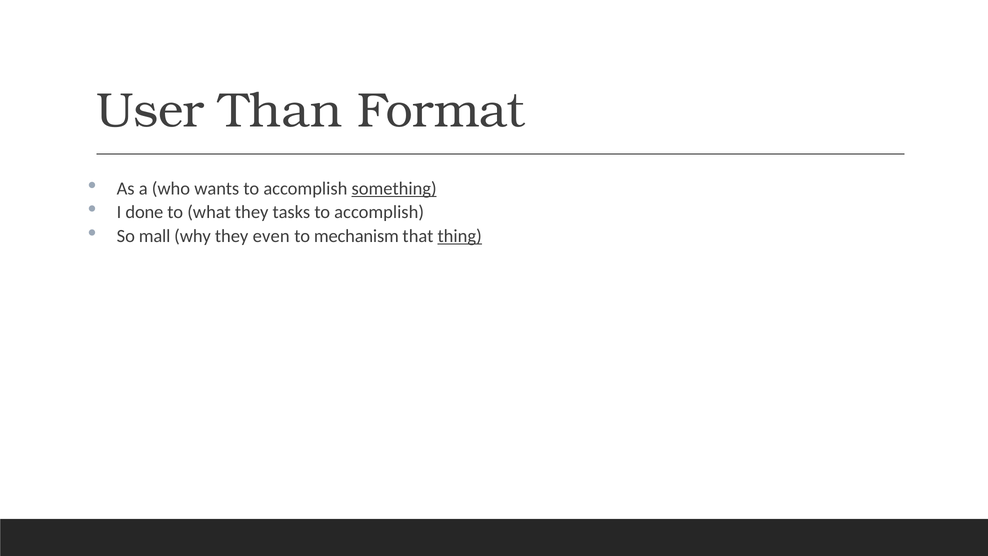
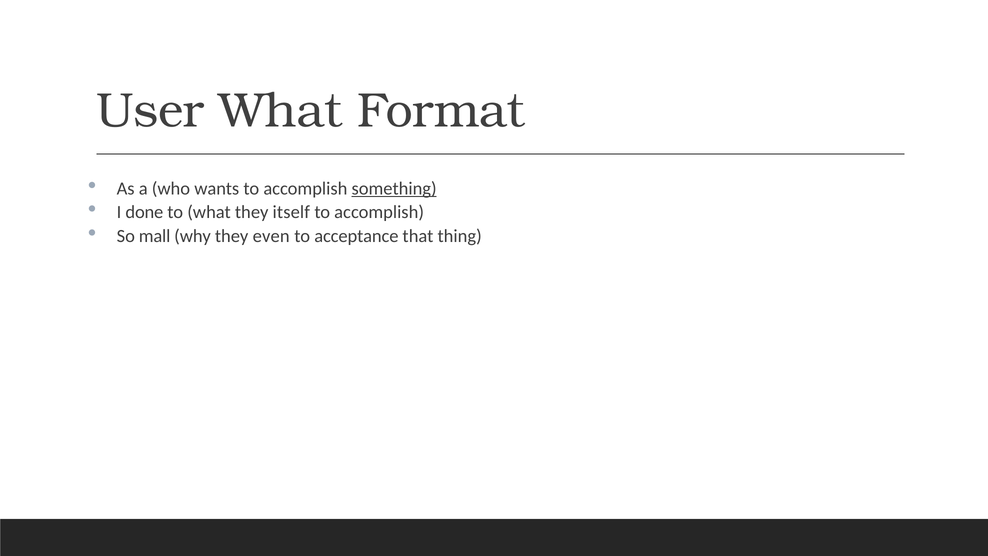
User Than: Than -> What
tasks: tasks -> itself
mechanism: mechanism -> acceptance
thing underline: present -> none
